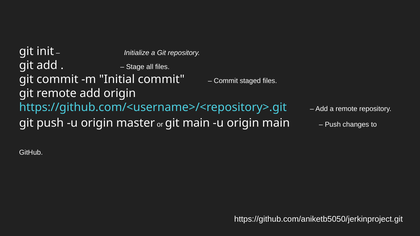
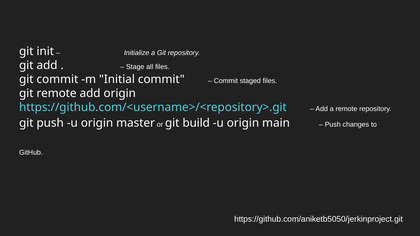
git main: main -> build
